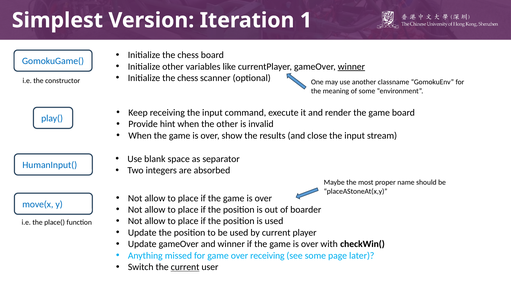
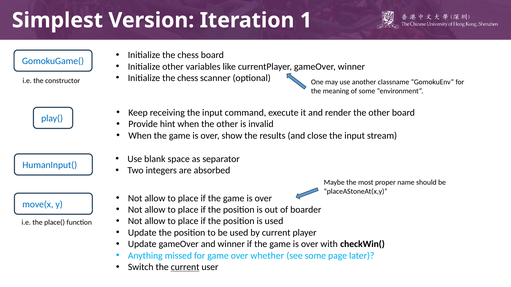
winner at (351, 67) underline: present -> none
render the game: game -> other
over receiving: receiving -> whether
